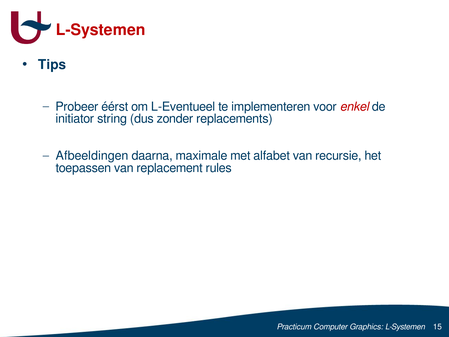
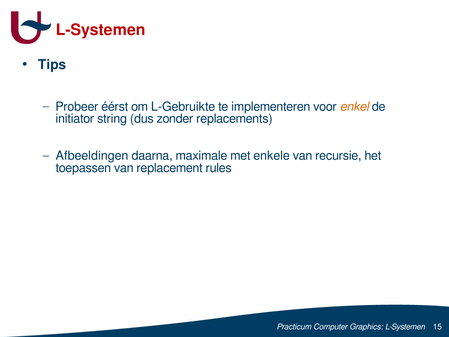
L-Eventueel: L-Eventueel -> L-Gebruikte
enkel colour: red -> orange
alfabet: alfabet -> enkele
